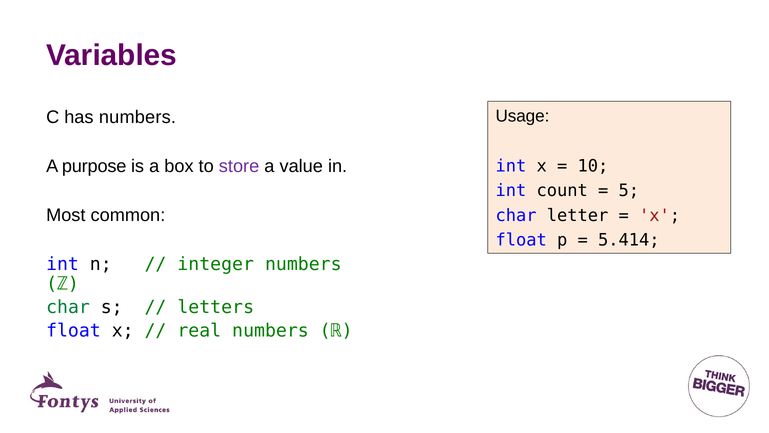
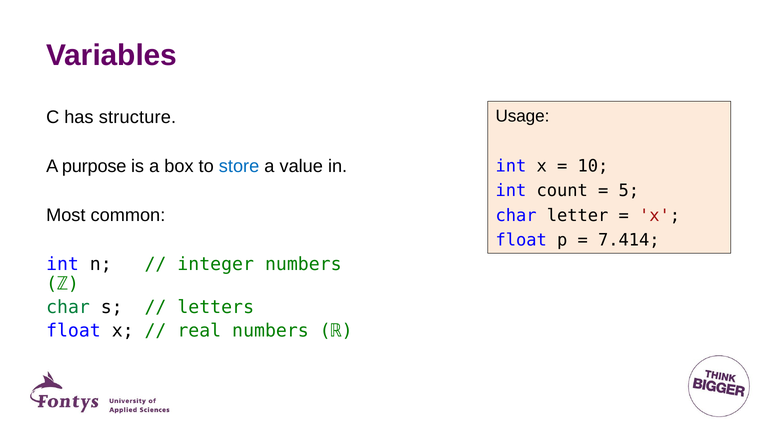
has numbers: numbers -> structure
store colour: purple -> blue
5.414: 5.414 -> 7.414
